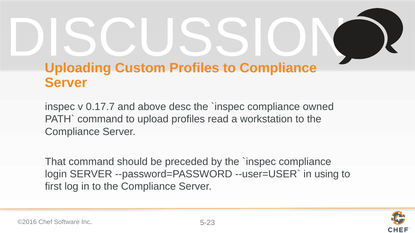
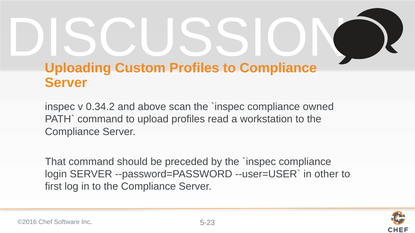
0.17.7: 0.17.7 -> 0.34.2
desc: desc -> scan
using: using -> other
